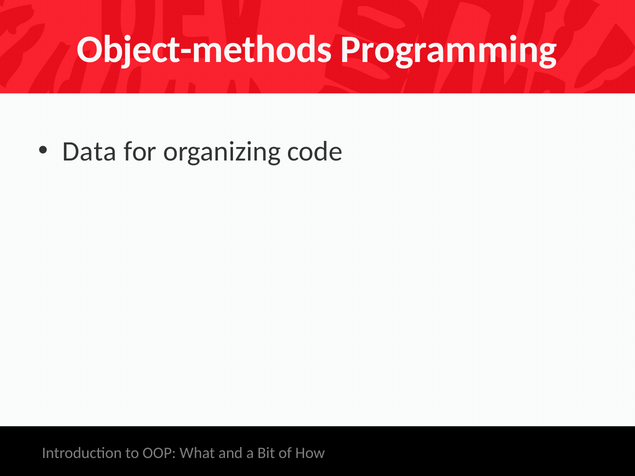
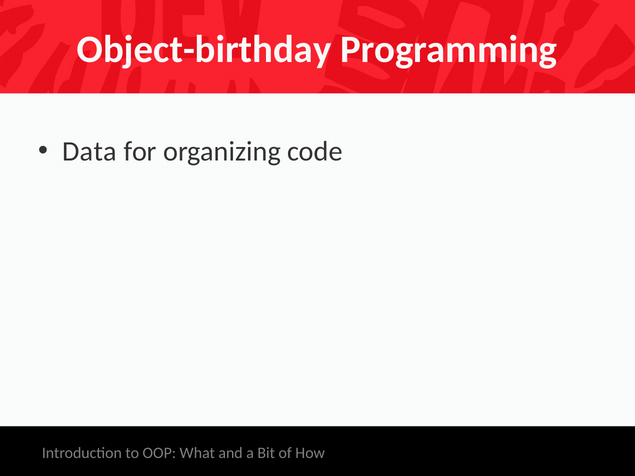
Object-methods: Object-methods -> Object-birthday
